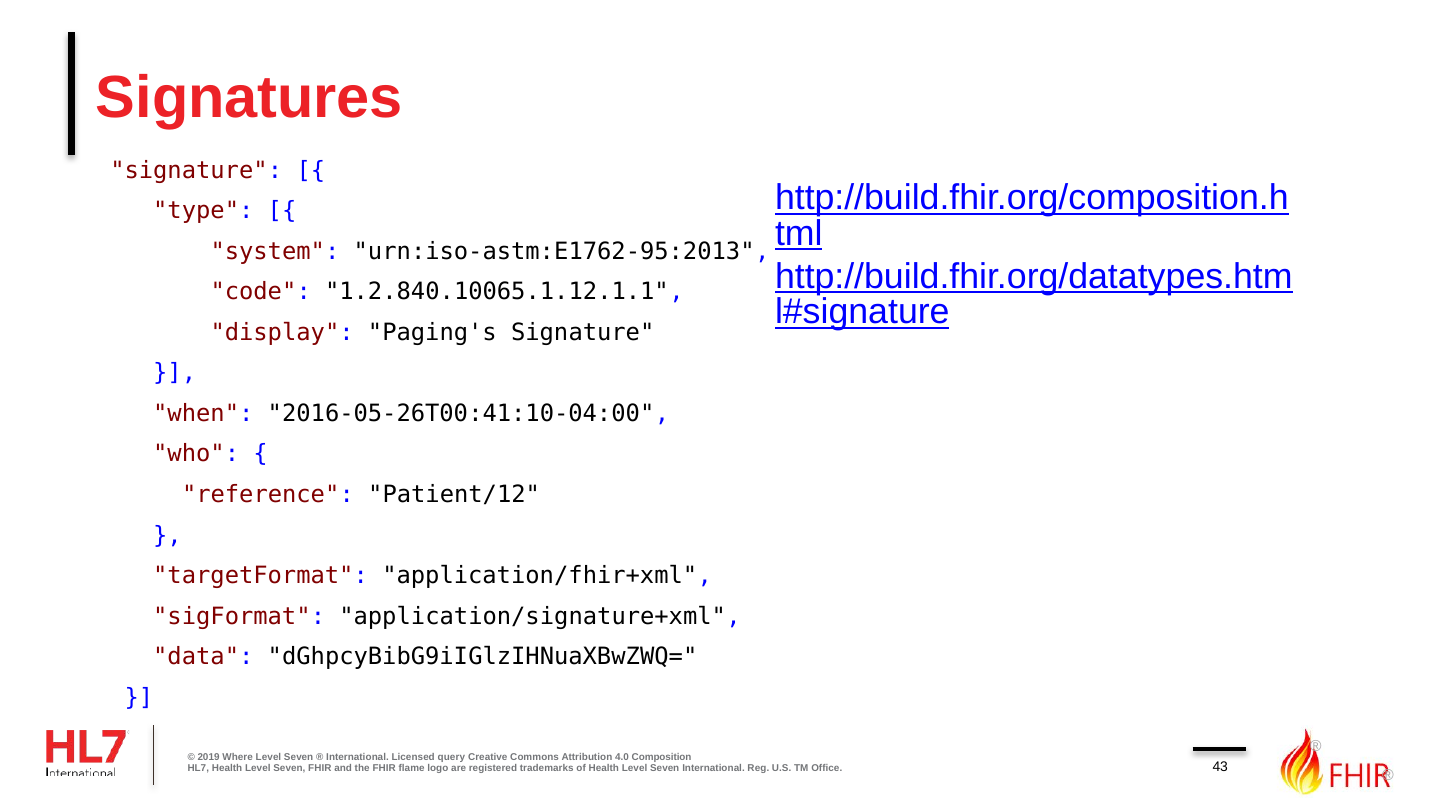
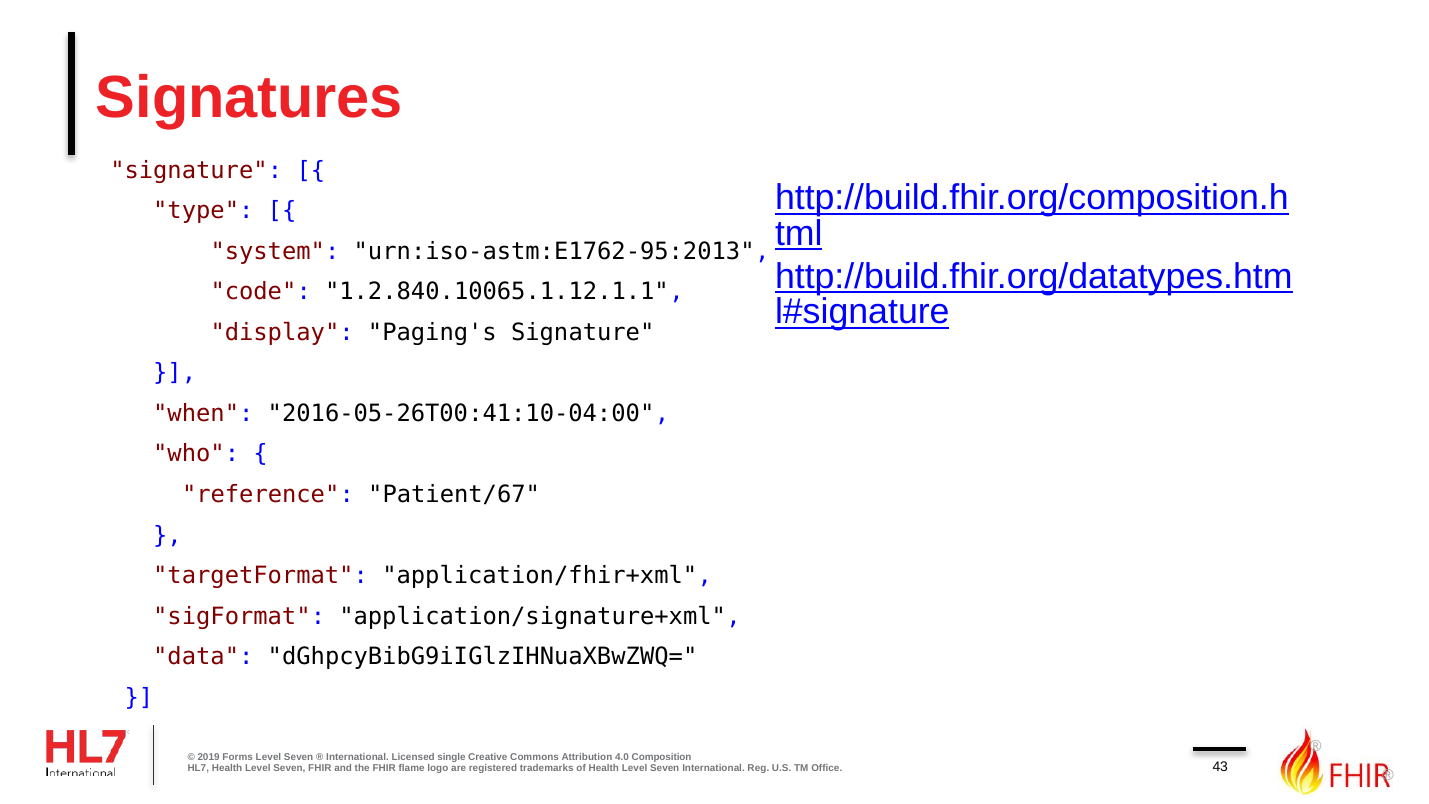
Patient/12: Patient/12 -> Patient/67
Where: Where -> Forms
query: query -> single
